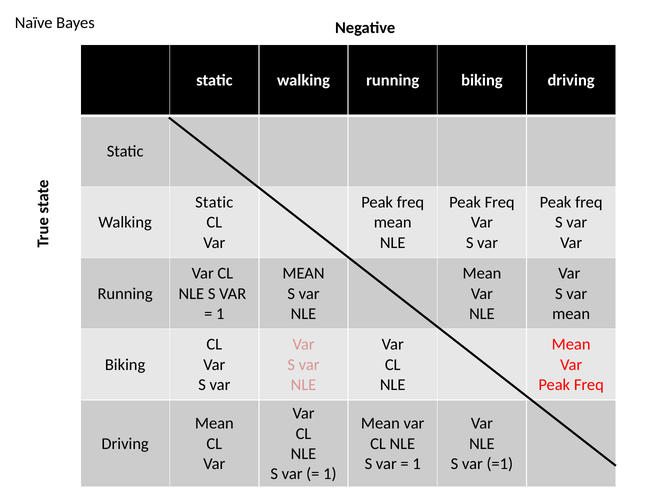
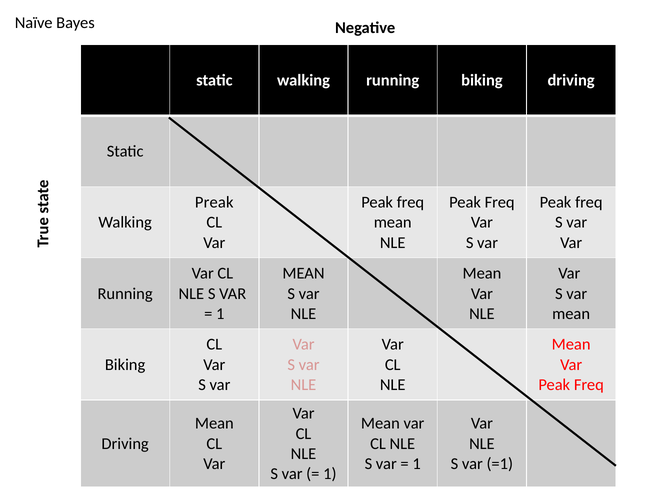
Static at (214, 202): Static -> Preak
